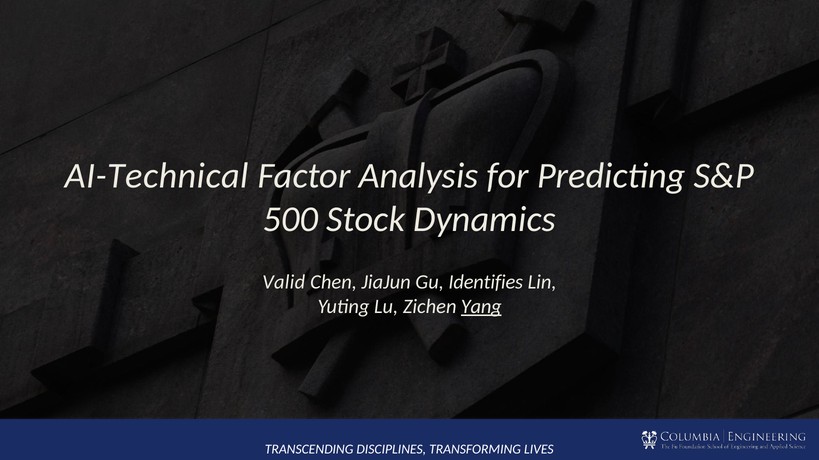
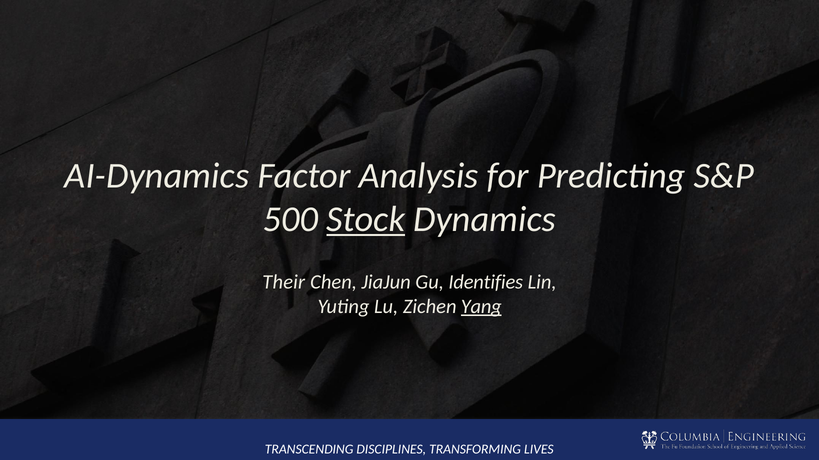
AI-Technical: AI-Technical -> AI-Dynamics
Stock underline: none -> present
Valid: Valid -> Their
